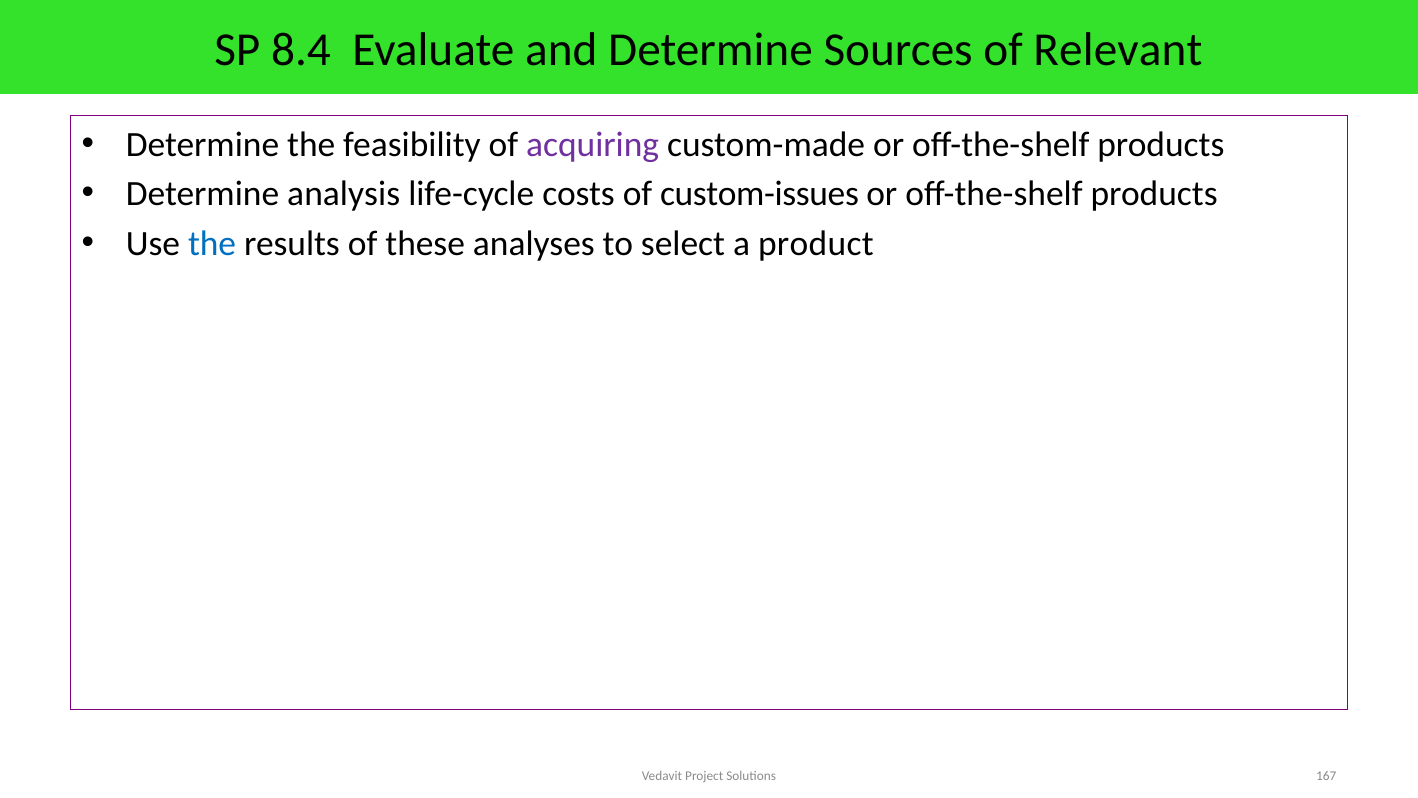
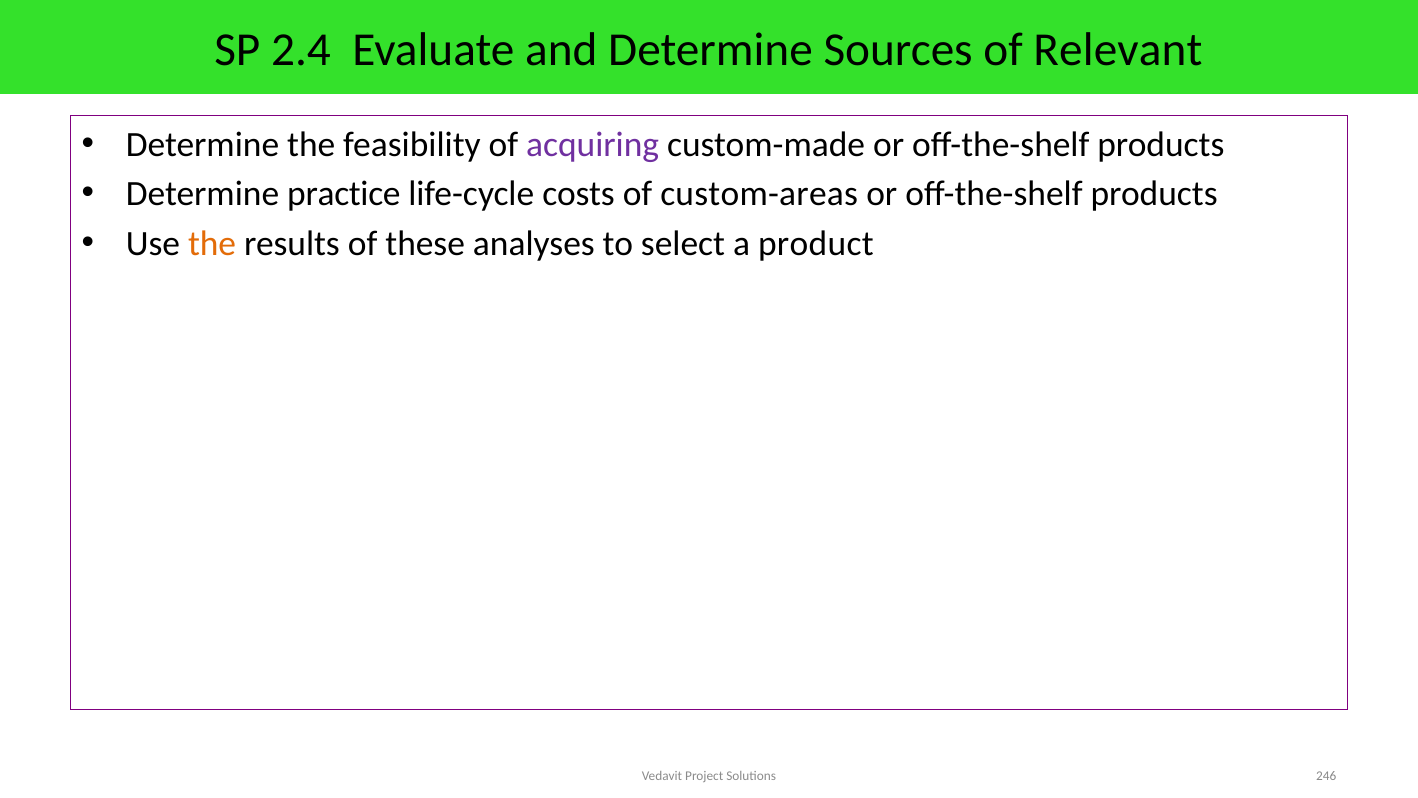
8.4: 8.4 -> 2.4
analysis: analysis -> practice
custom-issues: custom-issues -> custom-areas
the at (212, 244) colour: blue -> orange
167: 167 -> 246
